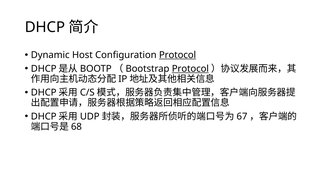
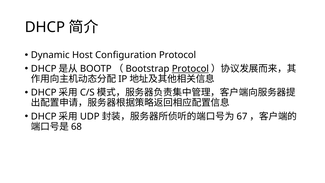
Protocol at (178, 55) underline: present -> none
